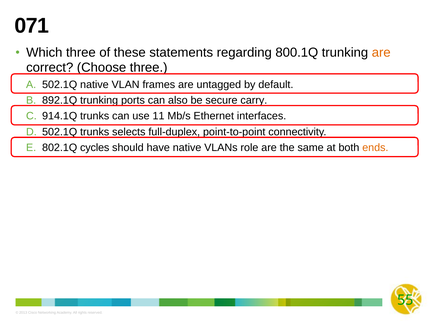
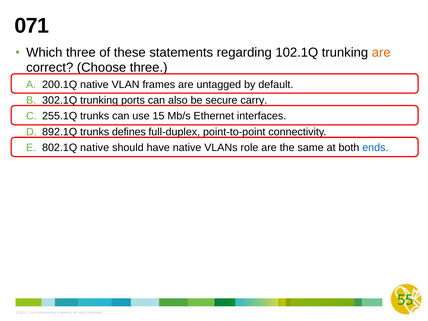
800.1Q: 800.1Q -> 102.1Q
502.1Q at (60, 85): 502.1Q -> 200.1Q
892.1Q: 892.1Q -> 302.1Q
914.1Q: 914.1Q -> 255.1Q
11: 11 -> 15
502.1Q at (60, 132): 502.1Q -> 892.1Q
selects: selects -> defines
802.1Q cycles: cycles -> native
ends colour: orange -> blue
